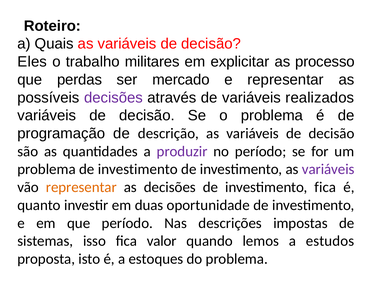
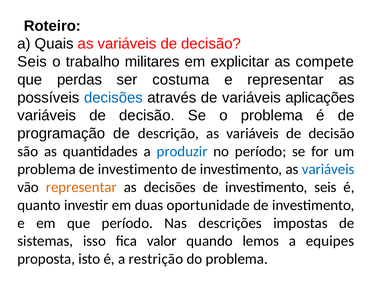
Eles at (32, 62): Eles -> Seis
processo: processo -> compete
mercado: mercado -> costuma
decisões at (113, 98) colour: purple -> blue
realizados: realizados -> aplicações
produzir colour: purple -> blue
variáveis at (328, 169) colour: purple -> blue
investimento fica: fica -> seis
estudos: estudos -> equipes
estoques: estoques -> restrição
